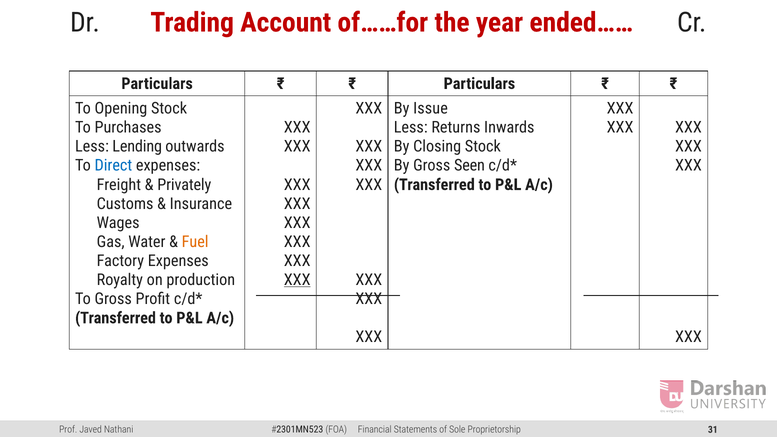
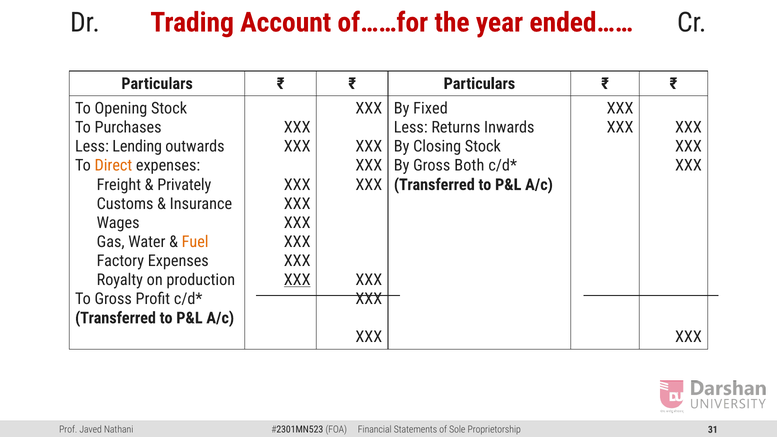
Issue: Issue -> Fixed
Direct colour: blue -> orange
Seen: Seen -> Both
